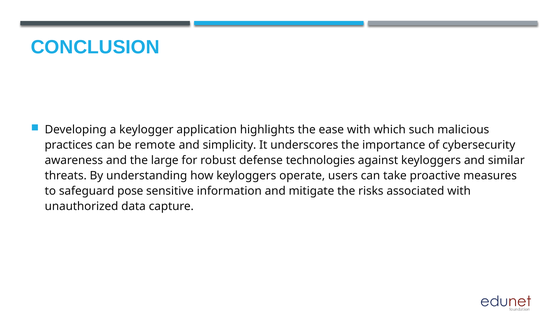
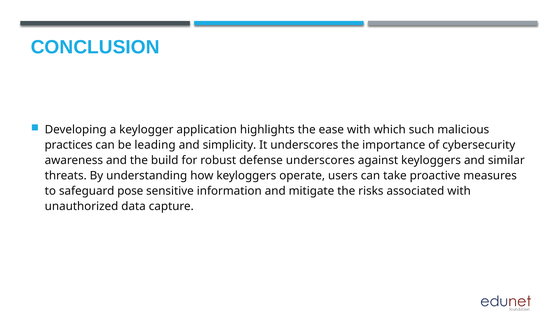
remote: remote -> leading
large: large -> build
defense technologies: technologies -> underscores
